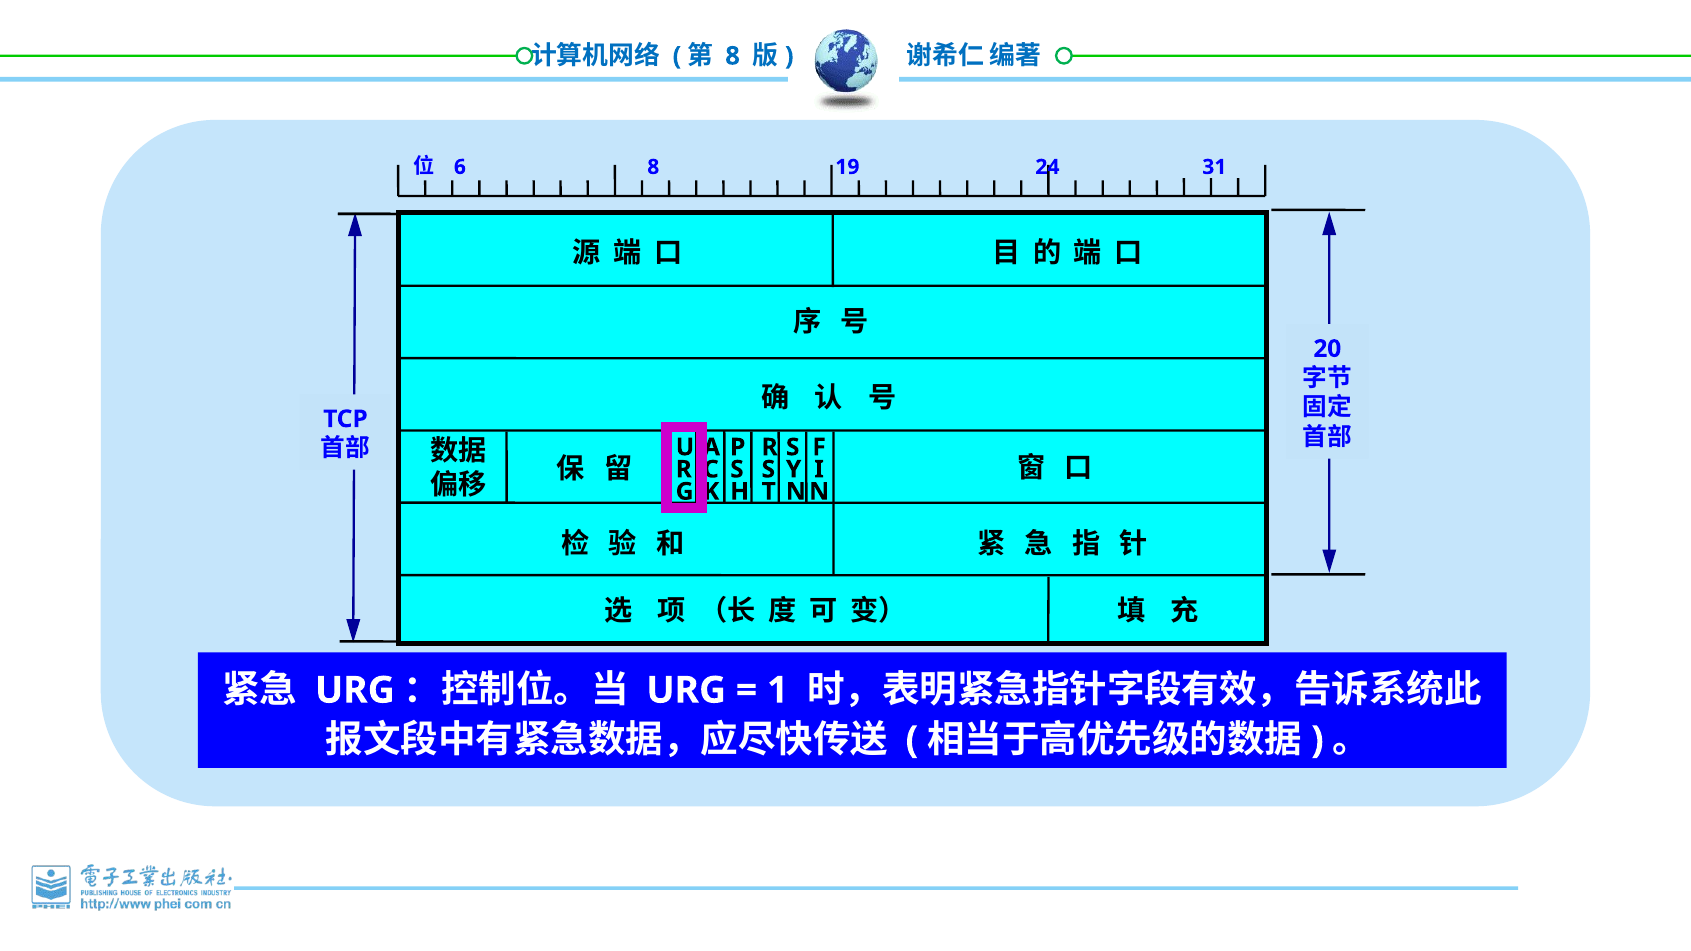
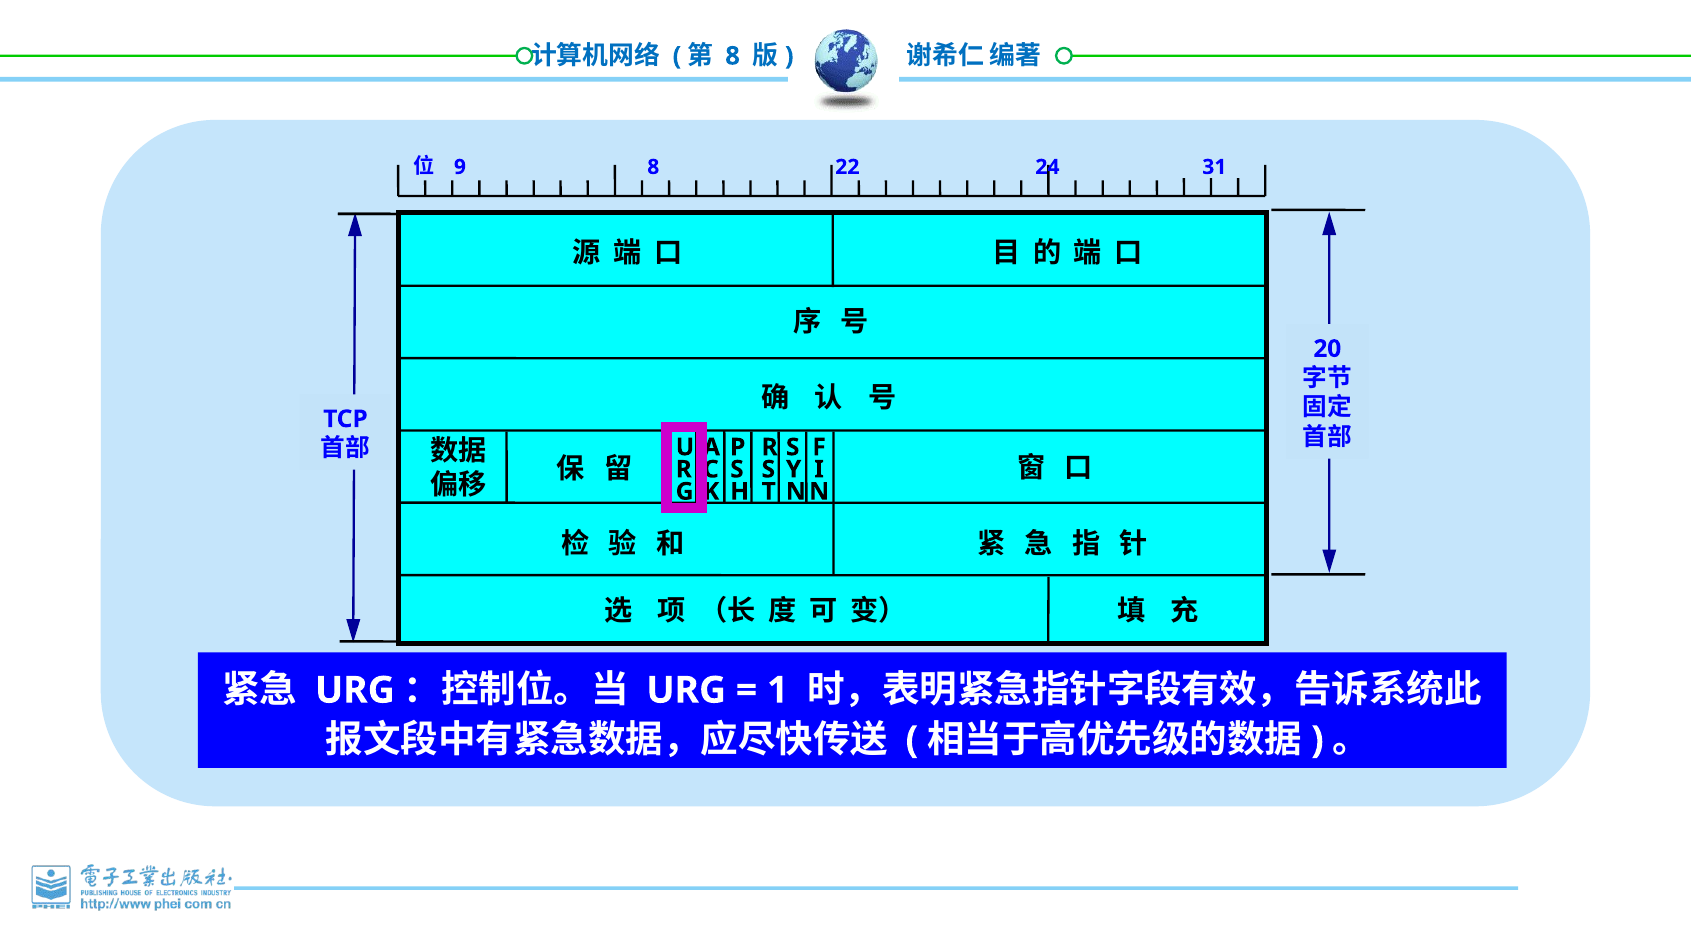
6: 6 -> 9
19: 19 -> 22
